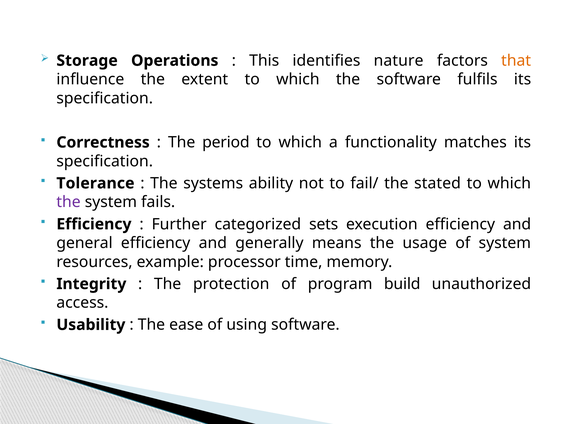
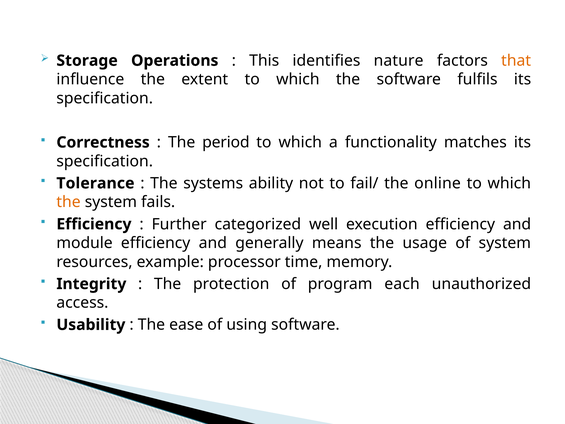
stated: stated -> online
the at (69, 202) colour: purple -> orange
sets: sets -> well
general: general -> module
build: build -> each
